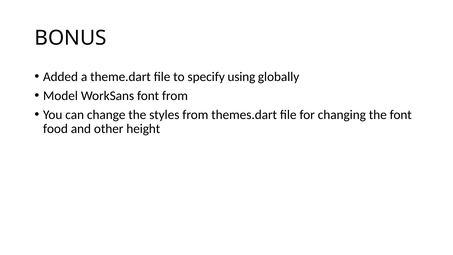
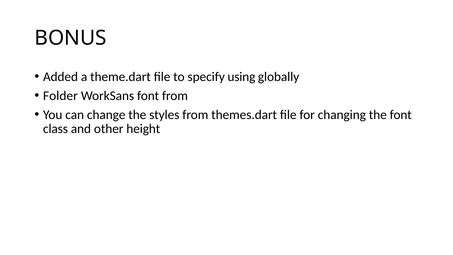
Model: Model -> Folder
food: food -> class
